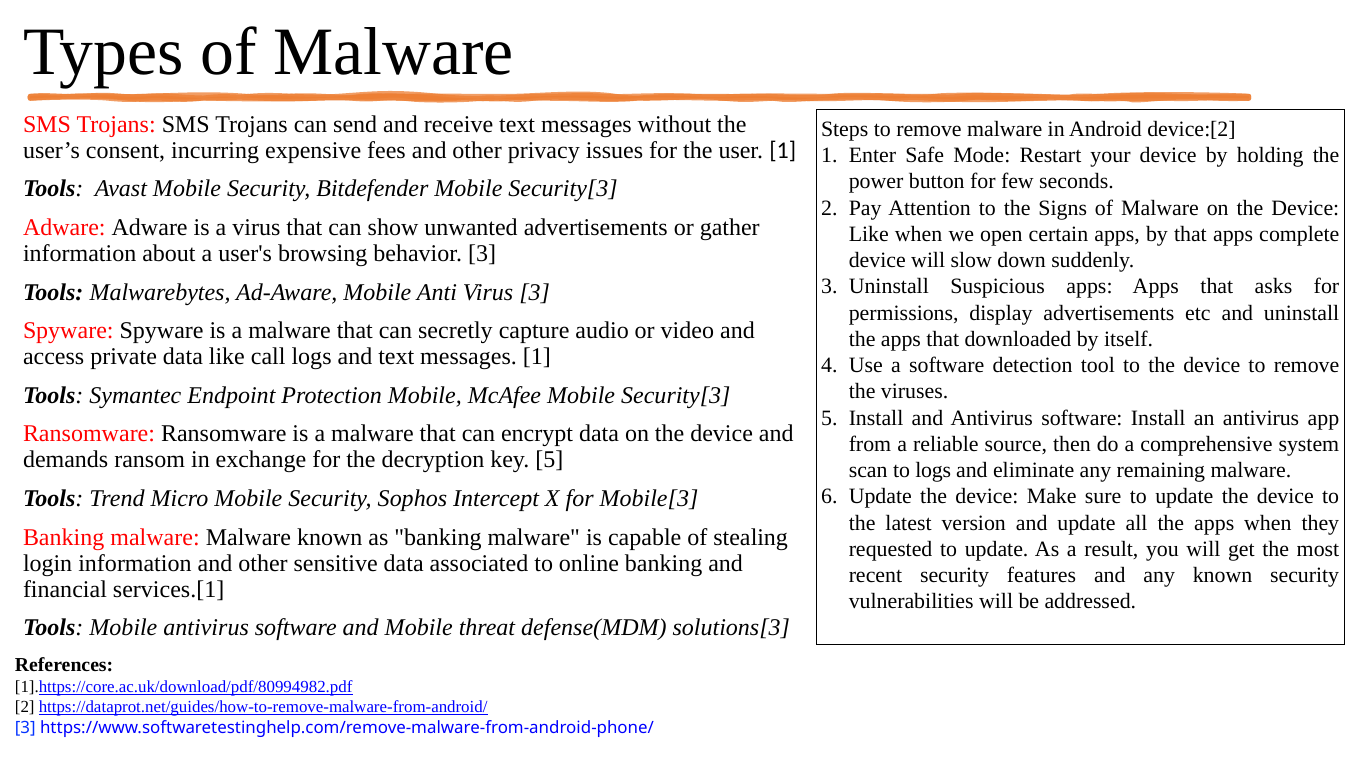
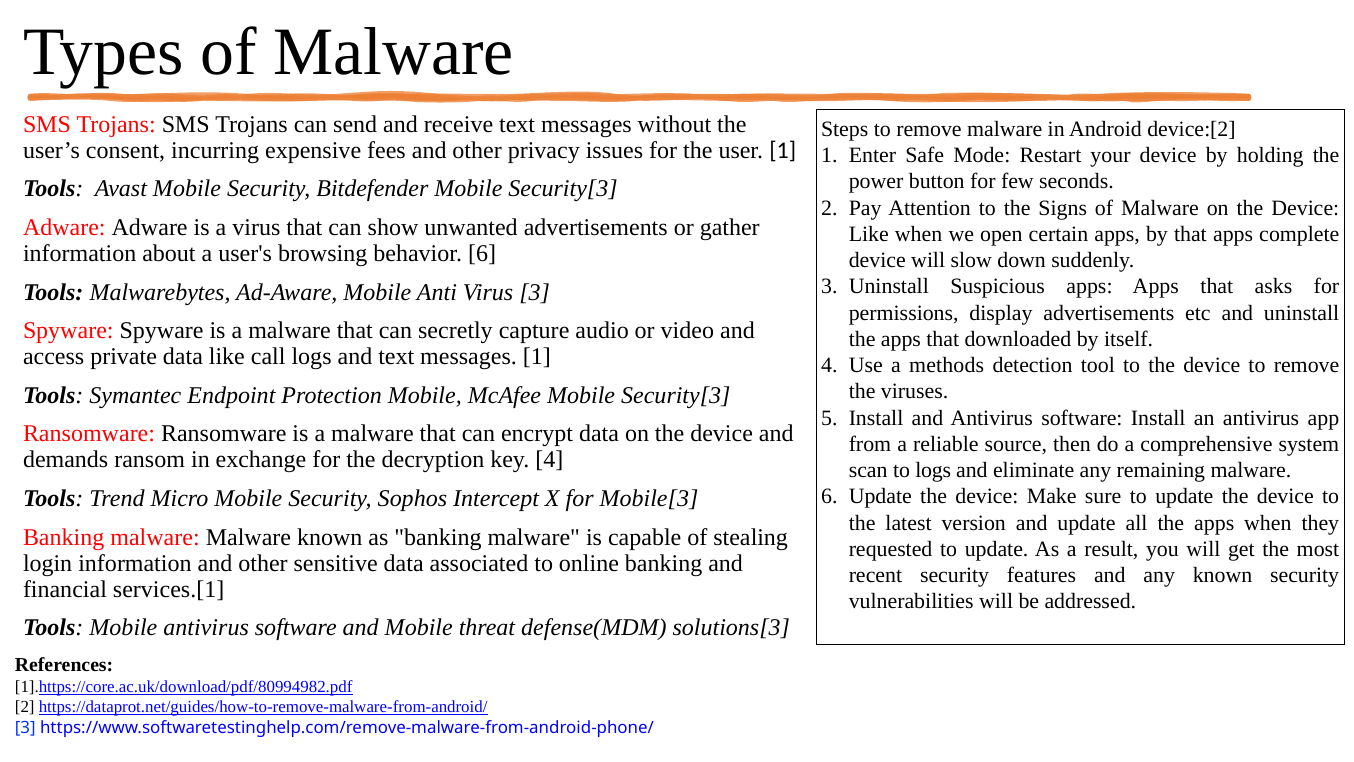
behavior 3: 3 -> 6
a software: software -> methods
key 5: 5 -> 4
